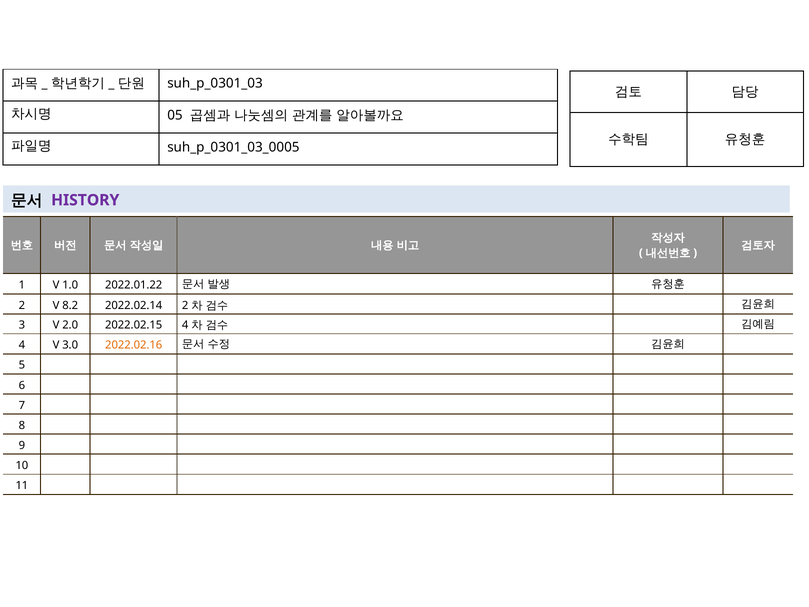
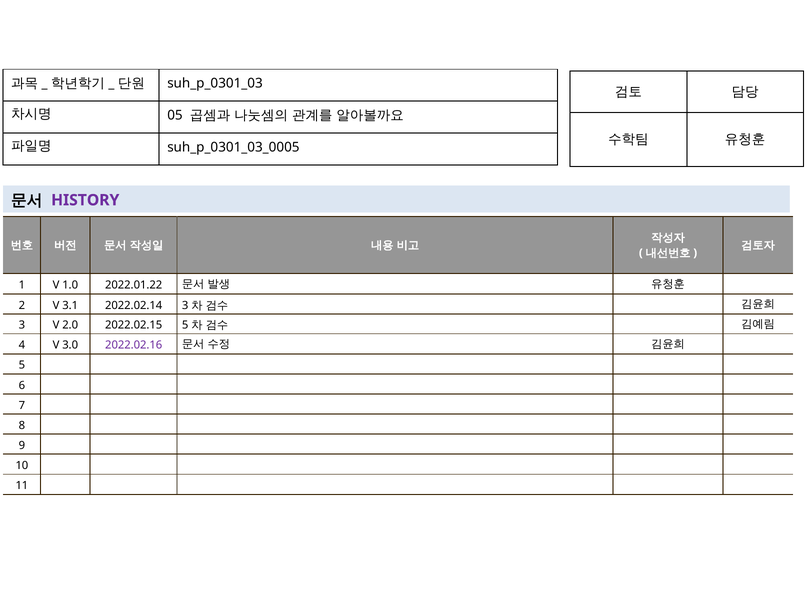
8.2: 8.2 -> 3.1
2022.02.14 2: 2 -> 3
2022.02.15 4: 4 -> 5
2022.02.16 colour: orange -> purple
